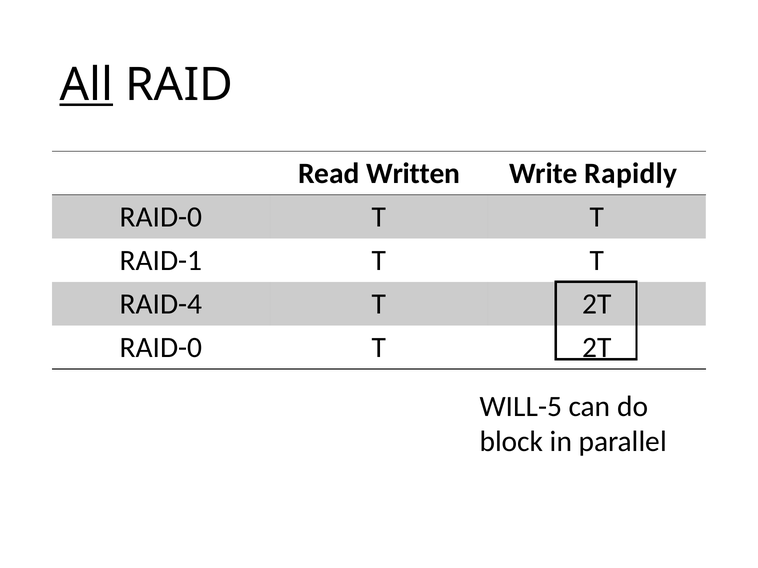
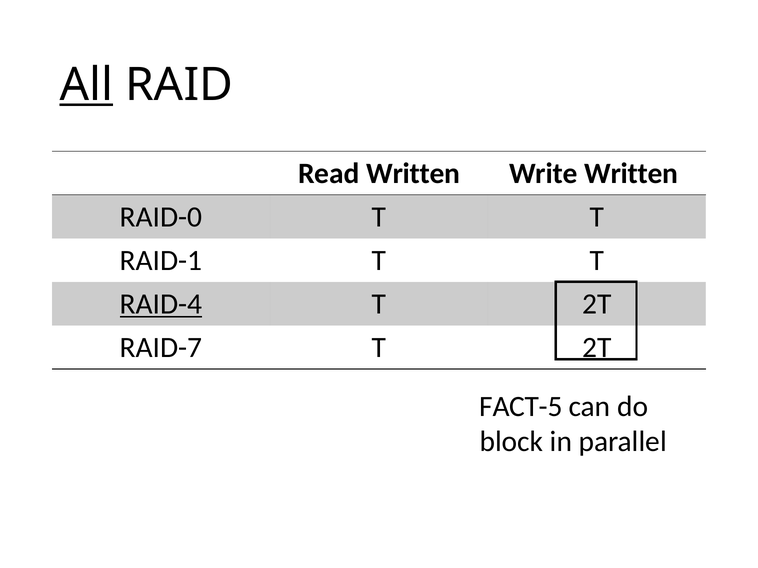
Write Rapidly: Rapidly -> Written
RAID-4 underline: none -> present
RAID-0 at (161, 348): RAID-0 -> RAID-7
WILL-5: WILL-5 -> FACT-5
